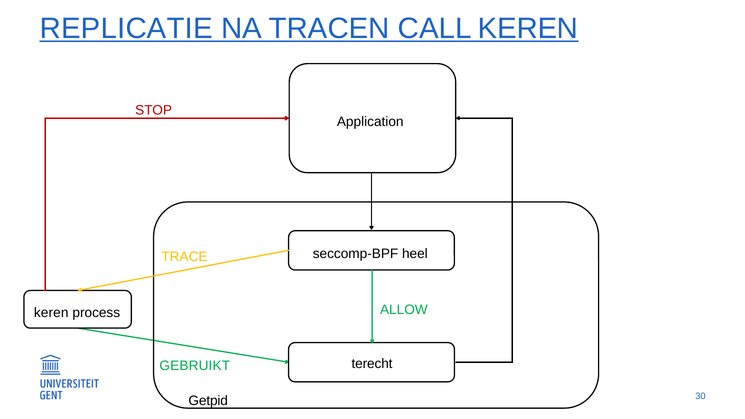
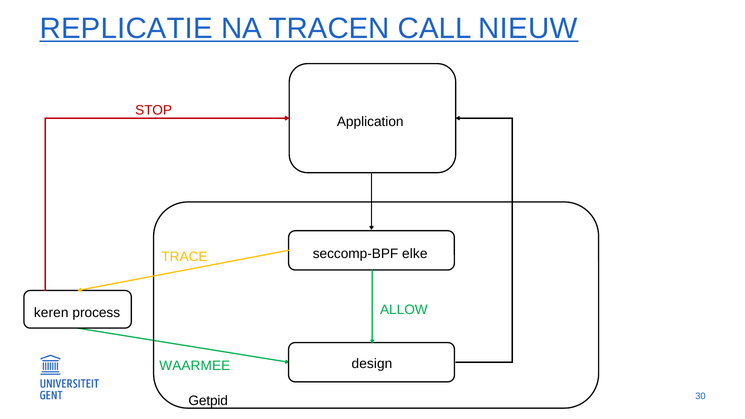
CALL KEREN: KEREN -> NIEUW
heel: heel -> elke
terecht: terecht -> design
GEBRUIKT: GEBRUIKT -> WAARMEE
